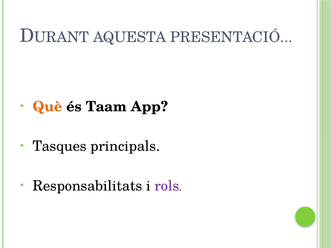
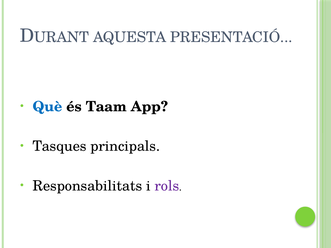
Què colour: orange -> blue
